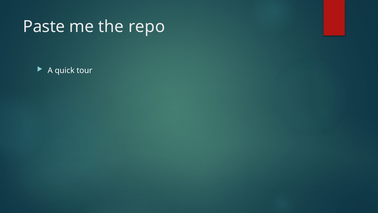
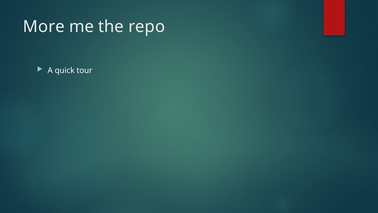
Paste: Paste -> More
